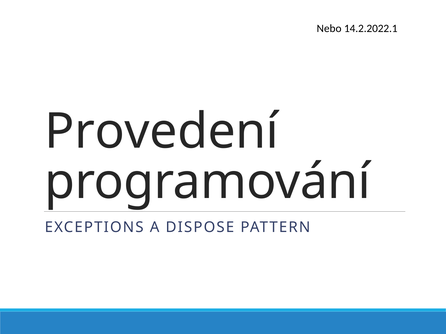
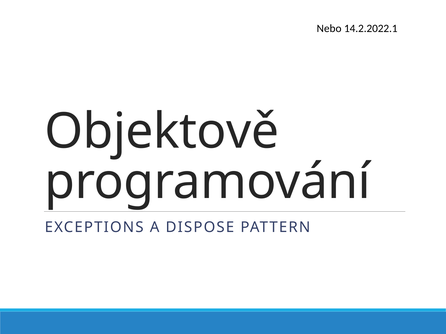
Provedení: Provedení -> Objektově
